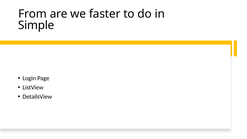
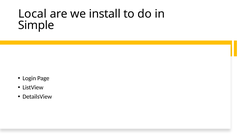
From: From -> Local
faster: faster -> install
